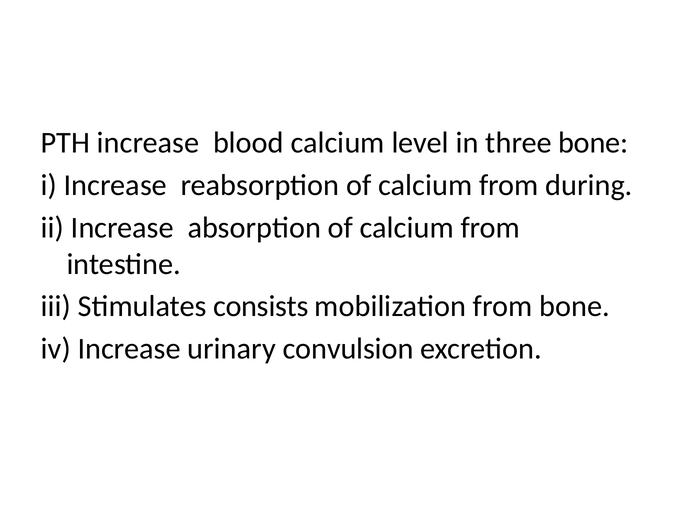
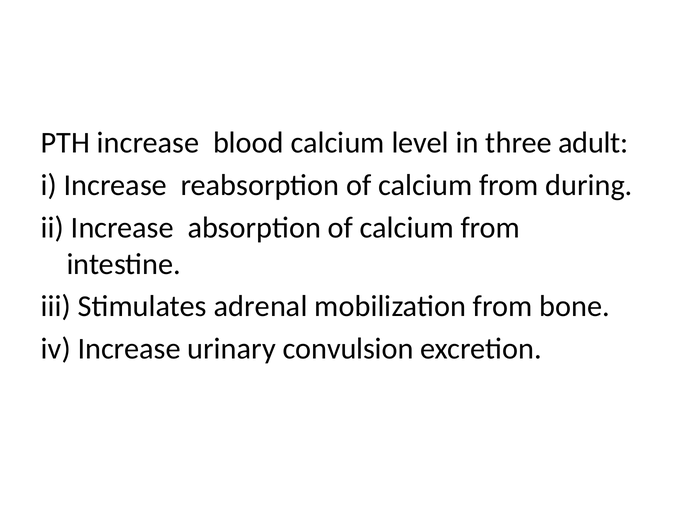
three bone: bone -> adult
consists: consists -> adrenal
